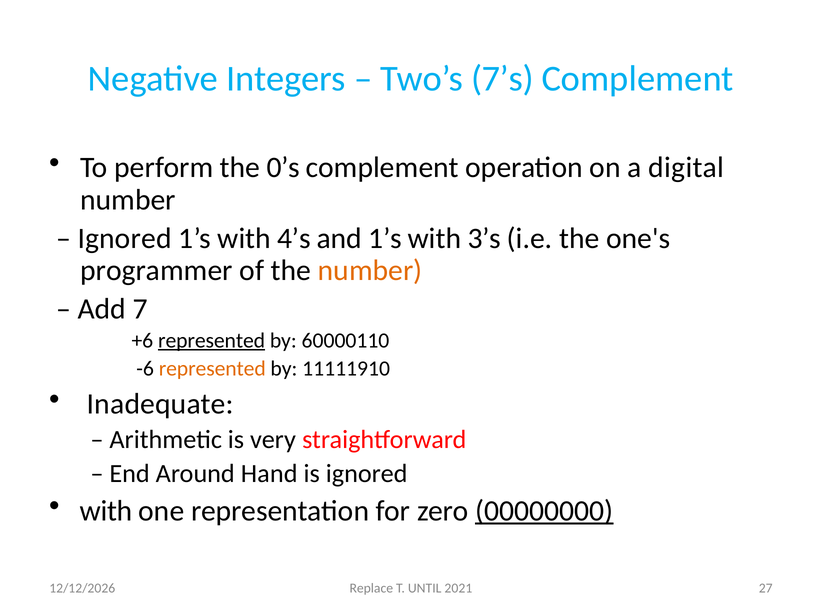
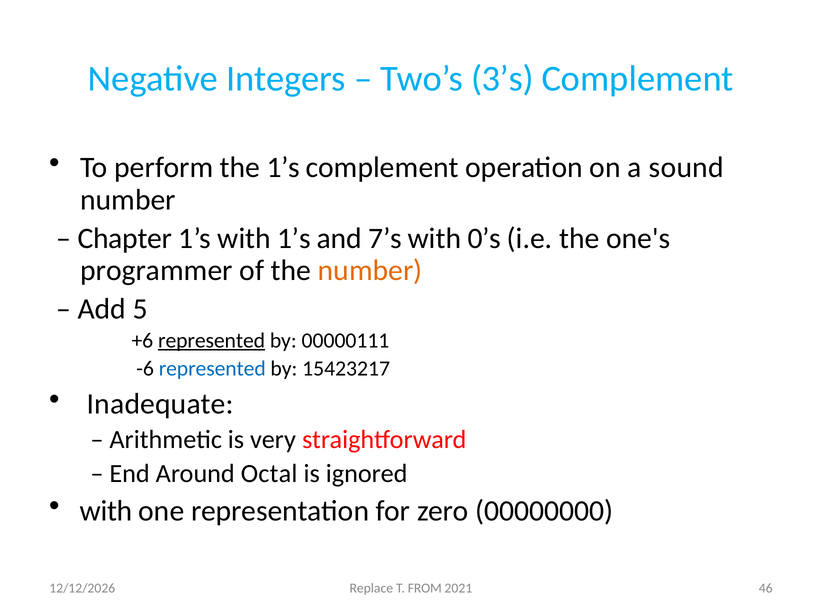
7’s: 7’s -> 3’s
the 0’s: 0’s -> 1’s
digital: digital -> sound
Ignored at (125, 238): Ignored -> Chapter
with 4’s: 4’s -> 1’s
and 1’s: 1’s -> 7’s
3’s: 3’s -> 0’s
7: 7 -> 5
60000110: 60000110 -> 00000111
represented at (212, 369) colour: orange -> blue
11111910: 11111910 -> 15423217
Hand: Hand -> Octal
00000000 underline: present -> none
UNTIL: UNTIL -> FROM
27: 27 -> 46
